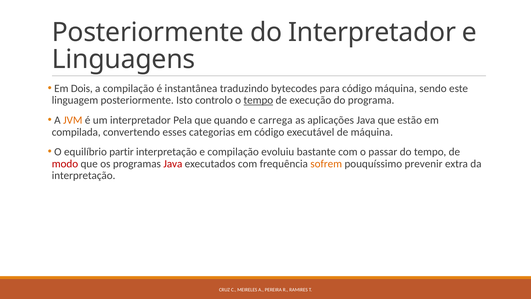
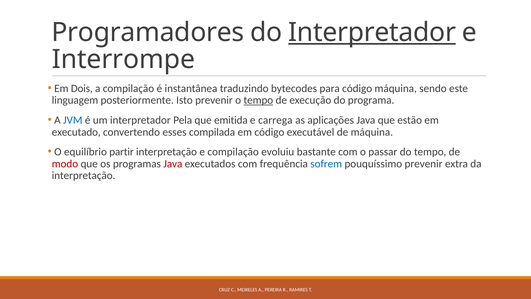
Posteriormente at (148, 32): Posteriormente -> Programadores
Interpretador at (372, 32) underline: none -> present
Linguagens: Linguagens -> Interrompe
Isto controlo: controlo -> prevenir
JVM colour: orange -> blue
quando: quando -> emitida
compilada: compilada -> executado
categorias: categorias -> compilada
sofrem colour: orange -> blue
